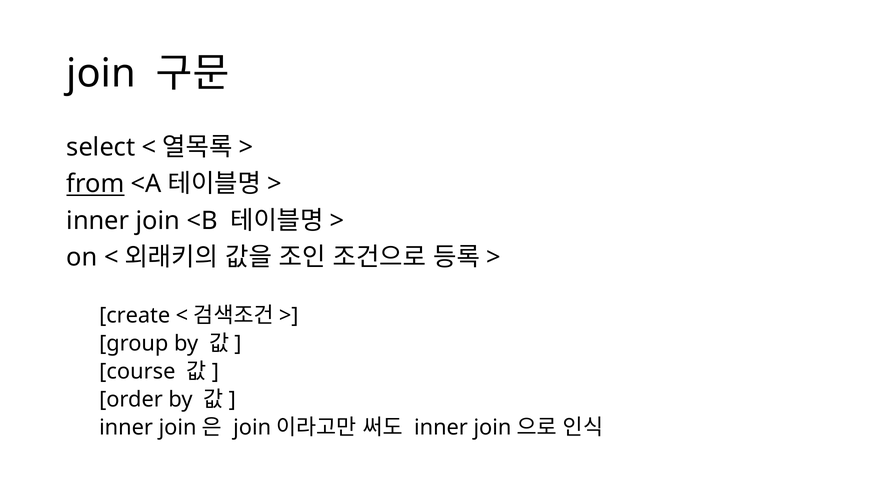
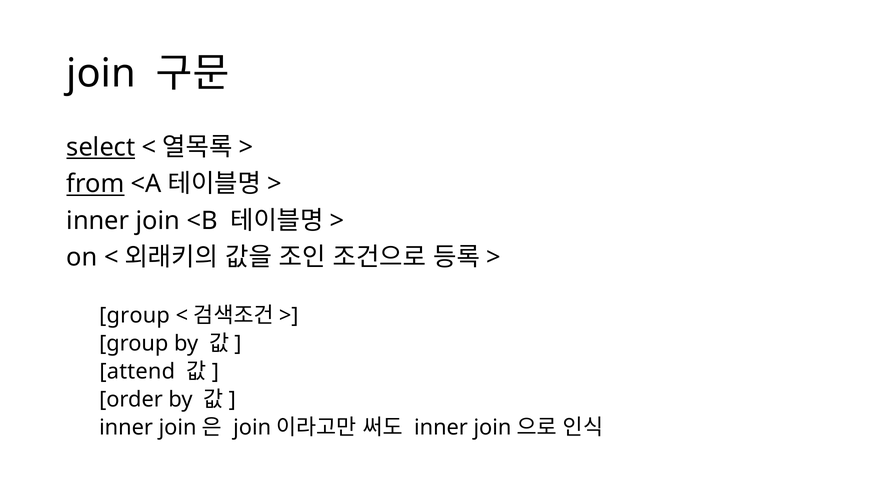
select underline: none -> present
create at (135, 315): create -> group
course: course -> attend
